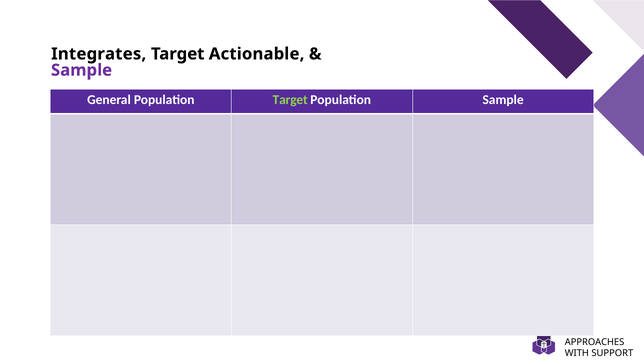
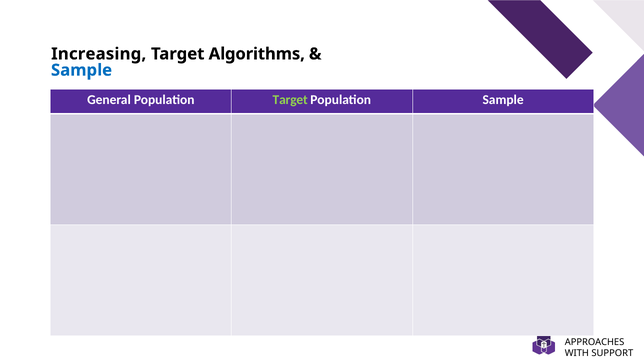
Integrates: Integrates -> Increasing
Actionable: Actionable -> Algorithms
Sample at (81, 70) colour: purple -> blue
